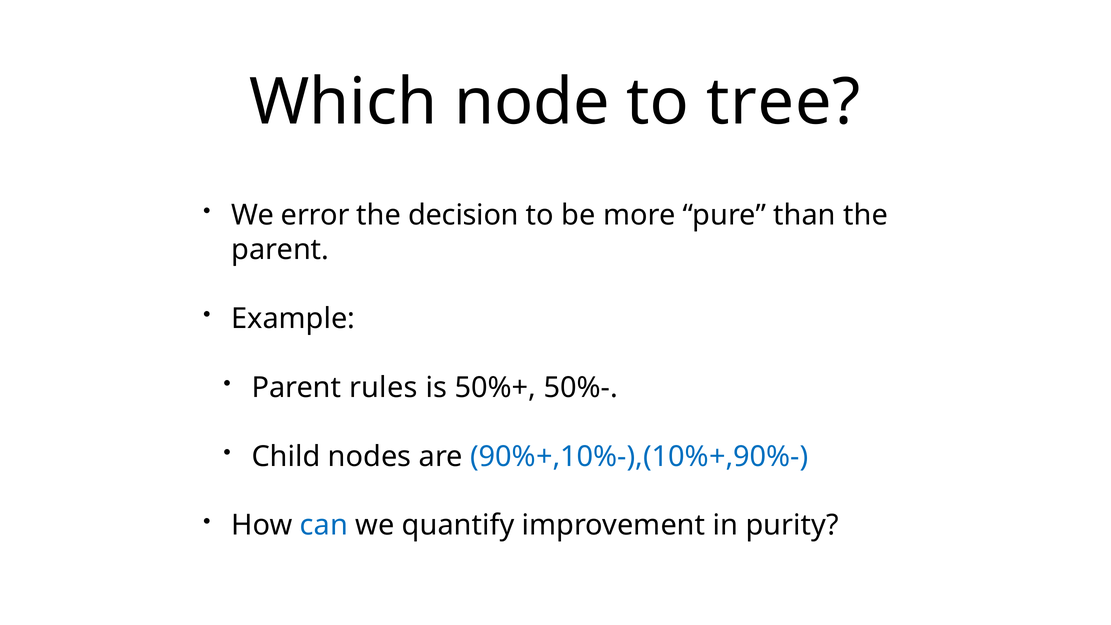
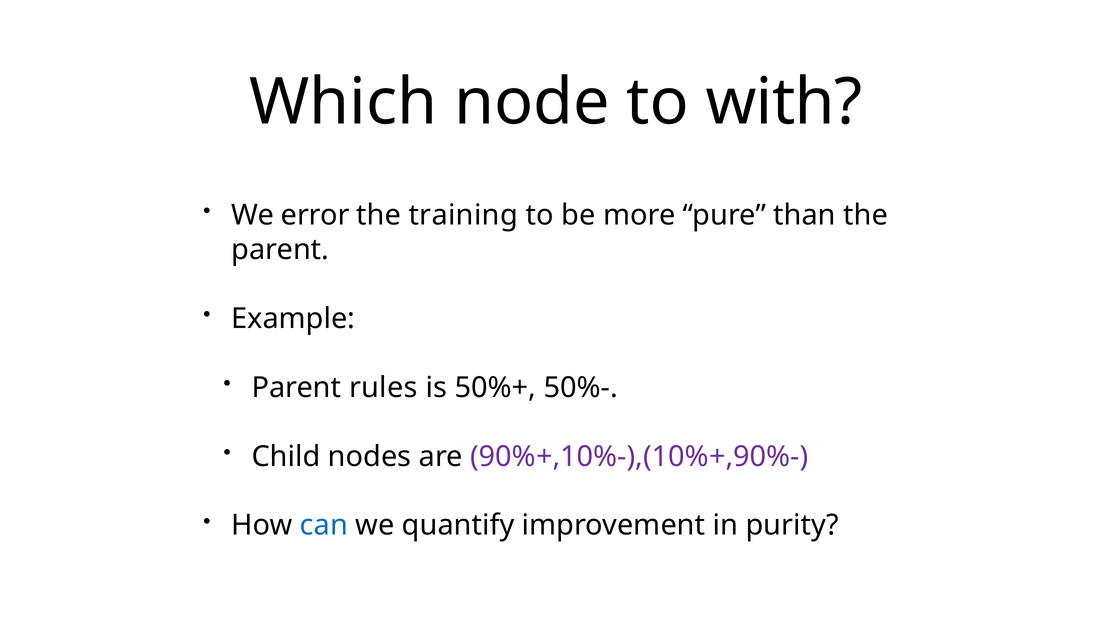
tree: tree -> with
decision: decision -> training
90%+,10%-),(10%+,90%- colour: blue -> purple
